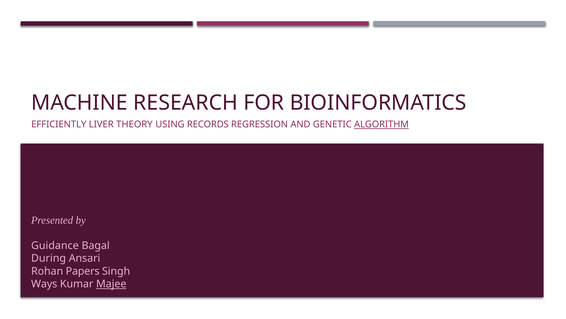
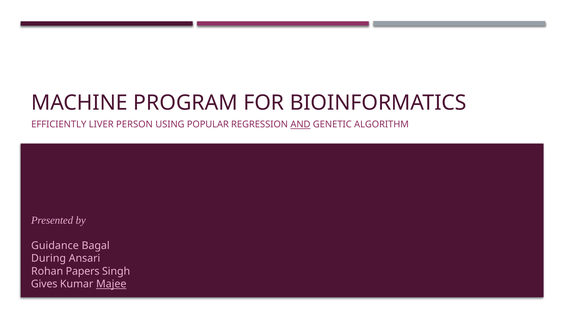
RESEARCH: RESEARCH -> PROGRAM
THEORY: THEORY -> PERSON
RECORDS: RECORDS -> POPULAR
AND underline: none -> present
ALGORITHM underline: present -> none
Ways: Ways -> Gives
